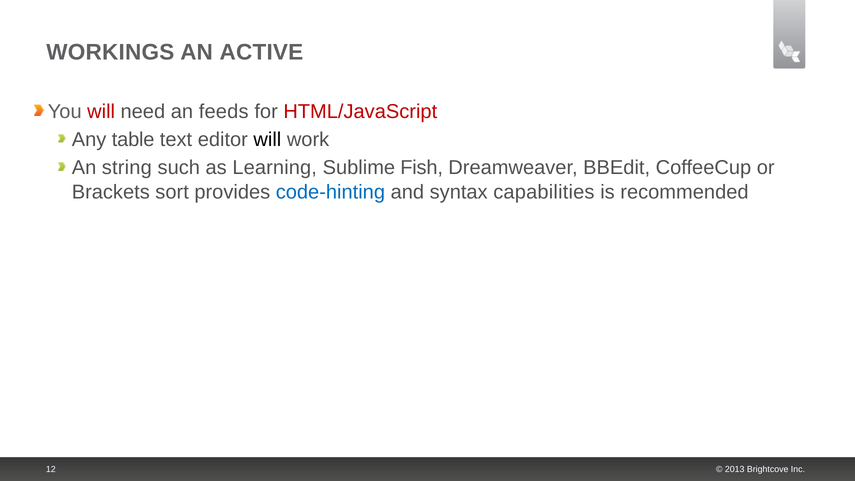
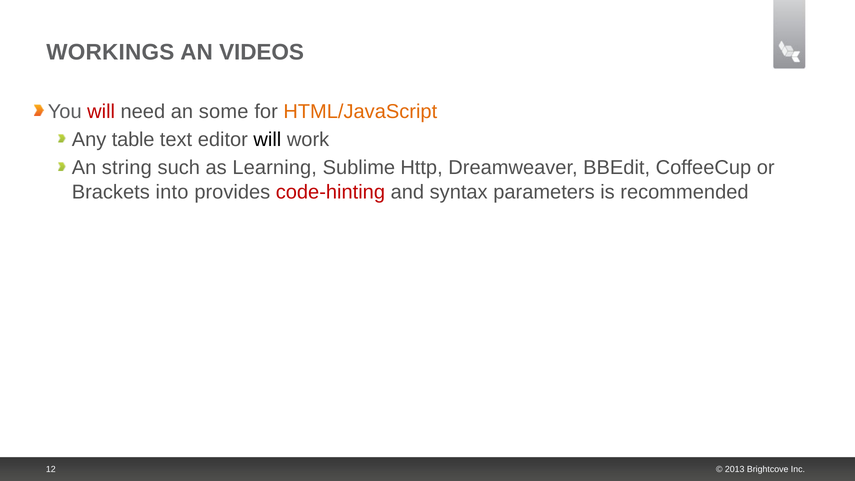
ACTIVE: ACTIVE -> VIDEOS
feeds: feeds -> some
HTML/JavaScript colour: red -> orange
Fish: Fish -> Http
sort: sort -> into
code-hinting colour: blue -> red
capabilities: capabilities -> parameters
